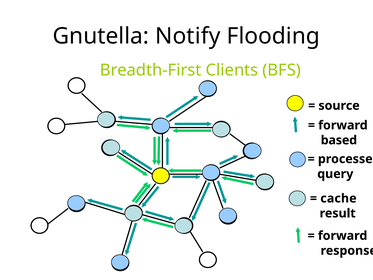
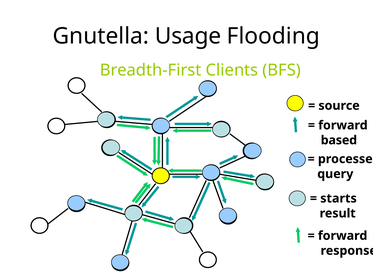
Notify: Notify -> Usage
cache: cache -> starts
